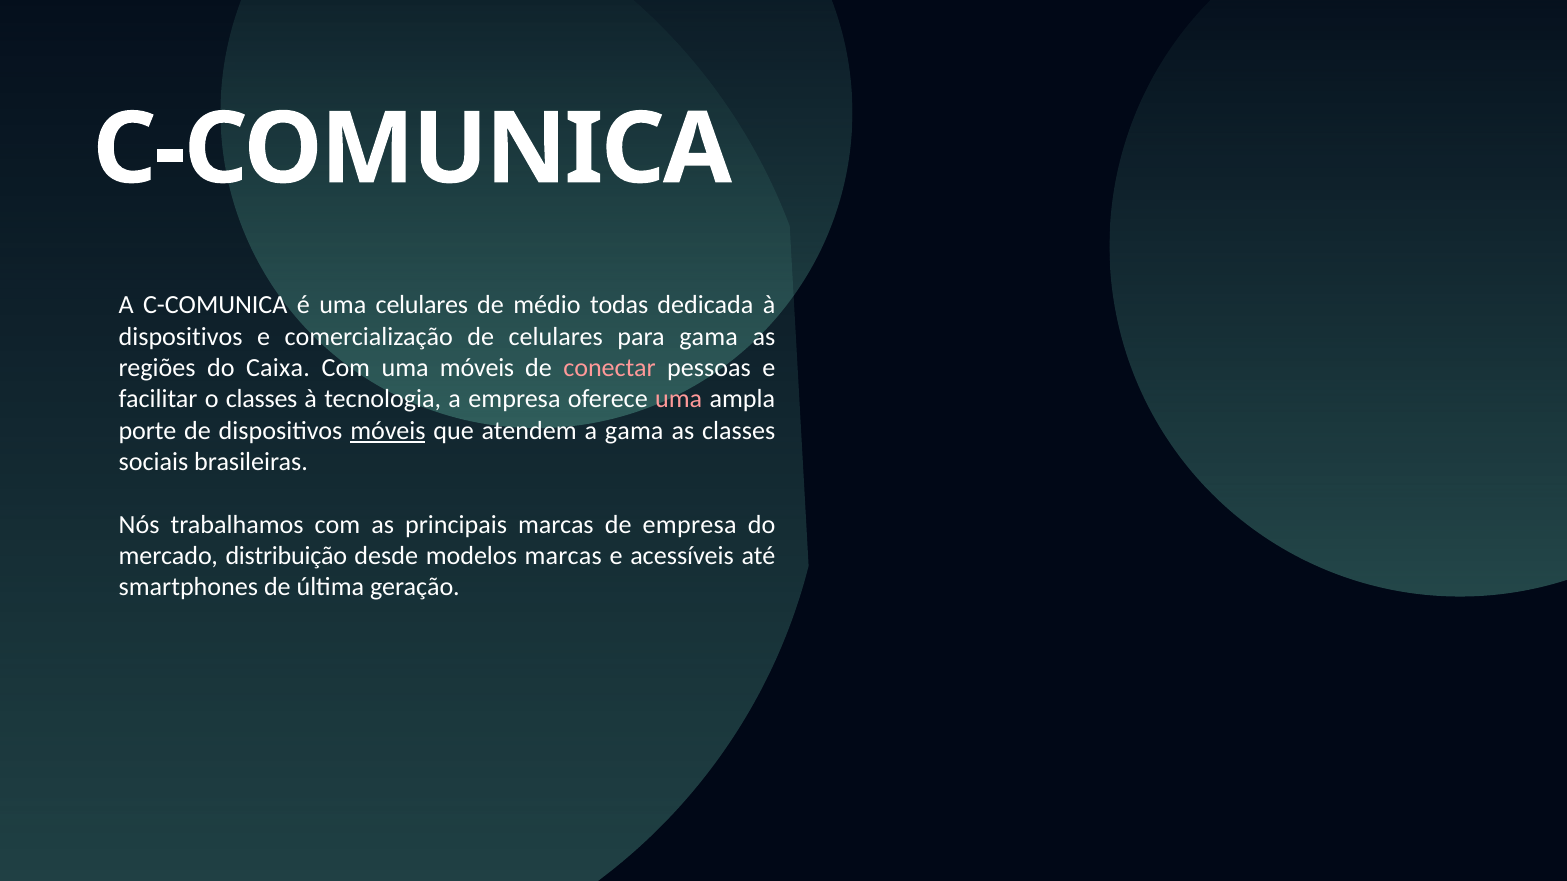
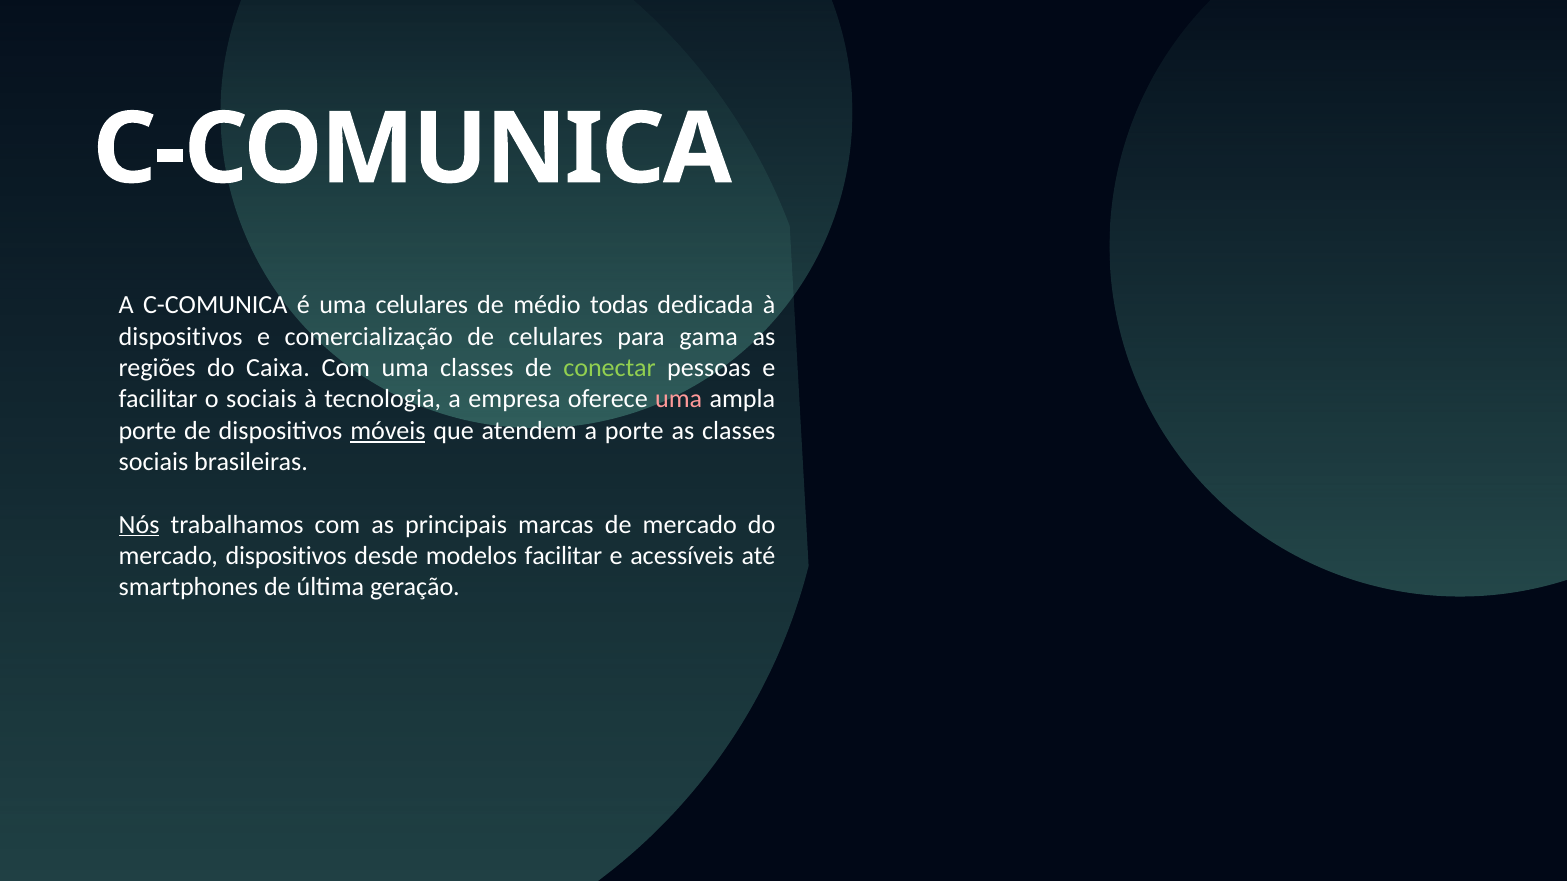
uma móveis: móveis -> classes
conectar colour: pink -> light green
o classes: classes -> sociais
a gama: gama -> porte
Nós underline: none -> present
de empresa: empresa -> mercado
mercado distribuição: distribuição -> dispositivos
modelos marcas: marcas -> facilitar
